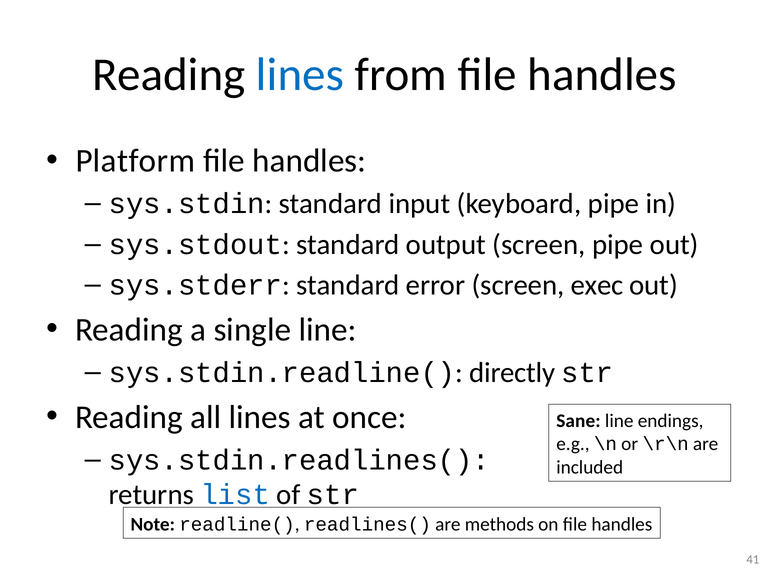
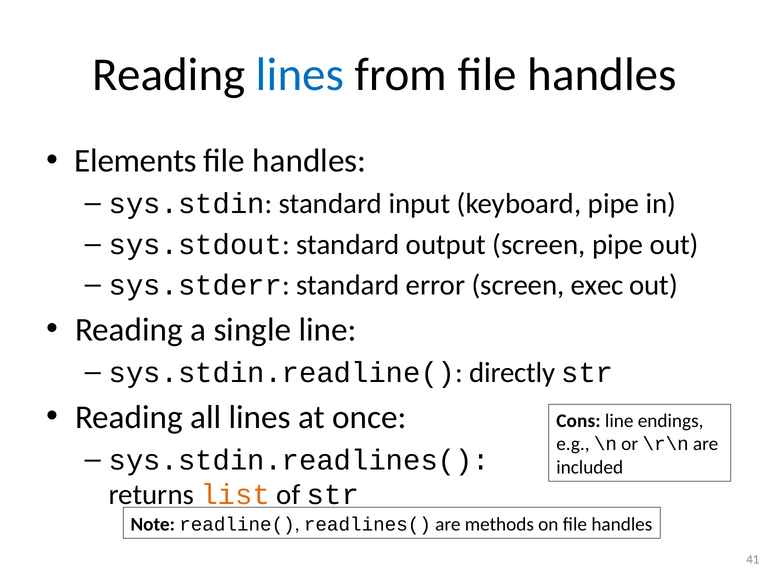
Platform: Platform -> Elements
Sane: Sane -> Cons
list colour: blue -> orange
